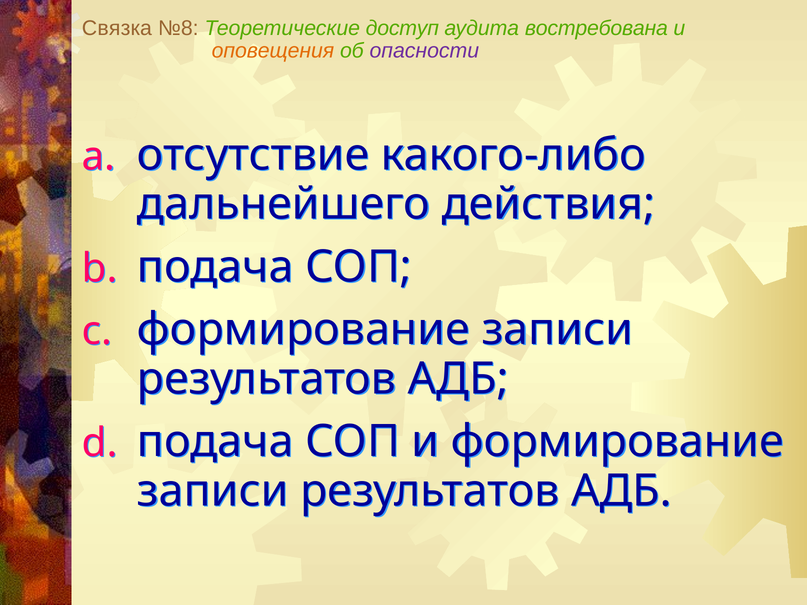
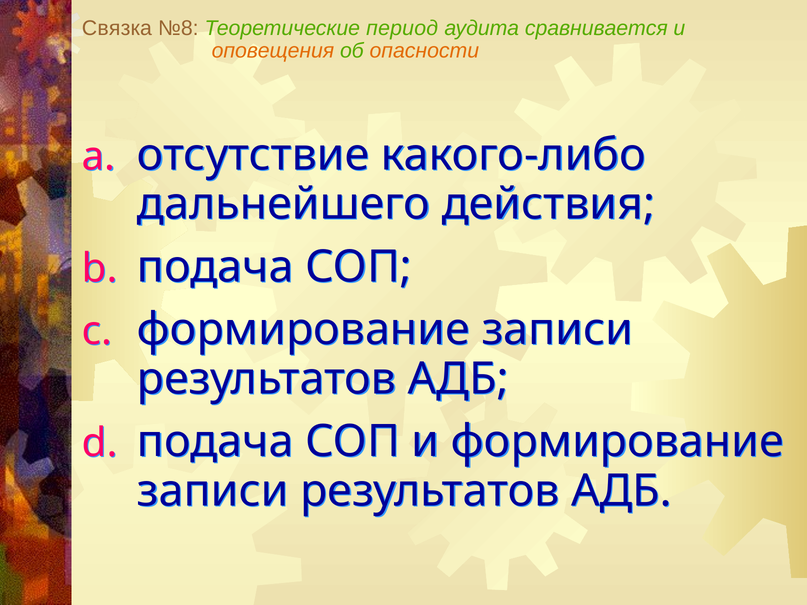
доступ: доступ -> период
востребована: востребована -> сравнивается
опасности colour: purple -> orange
